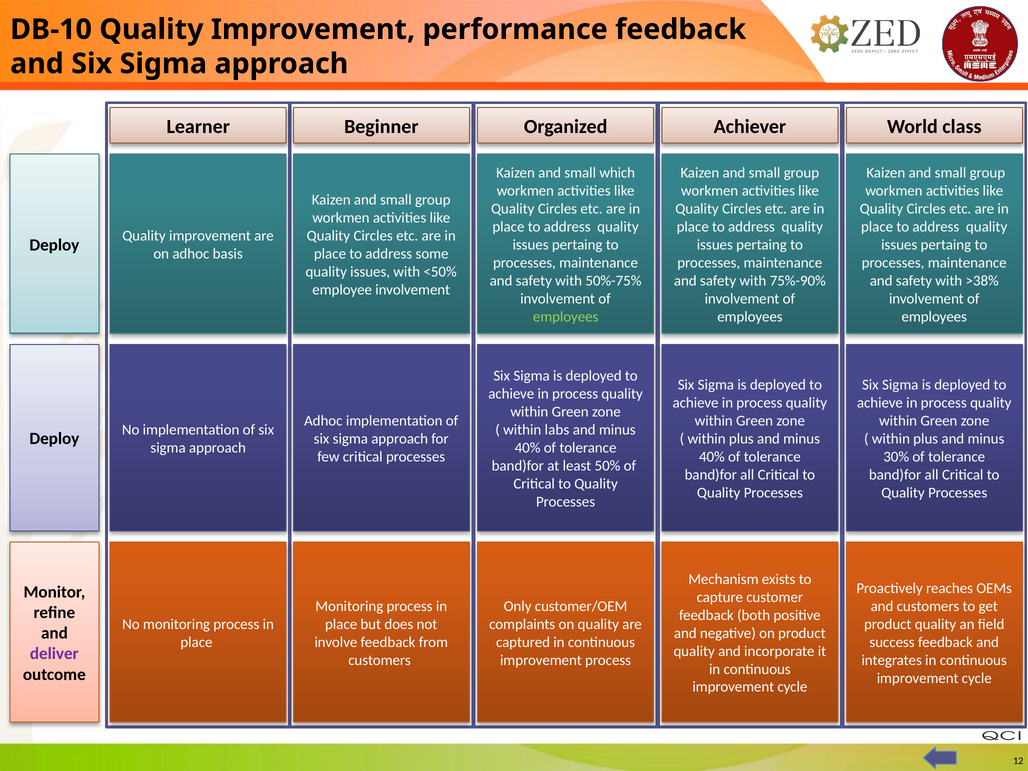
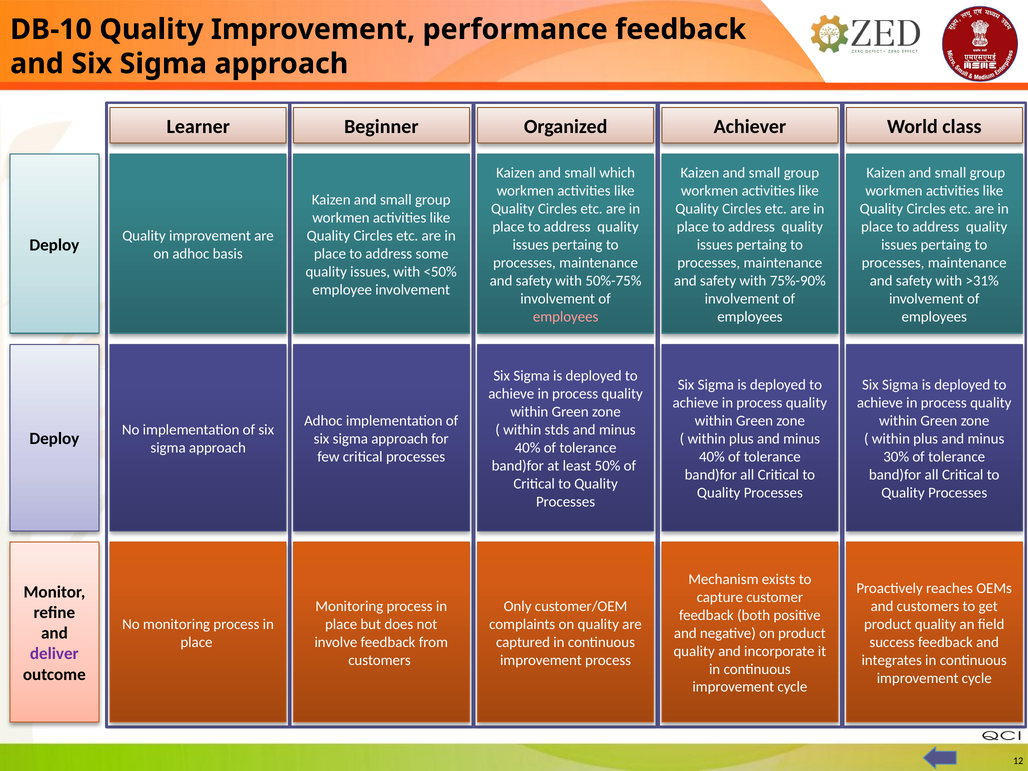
>38%: >38% -> >31%
employees at (566, 317) colour: light green -> pink
labs: labs -> stds
